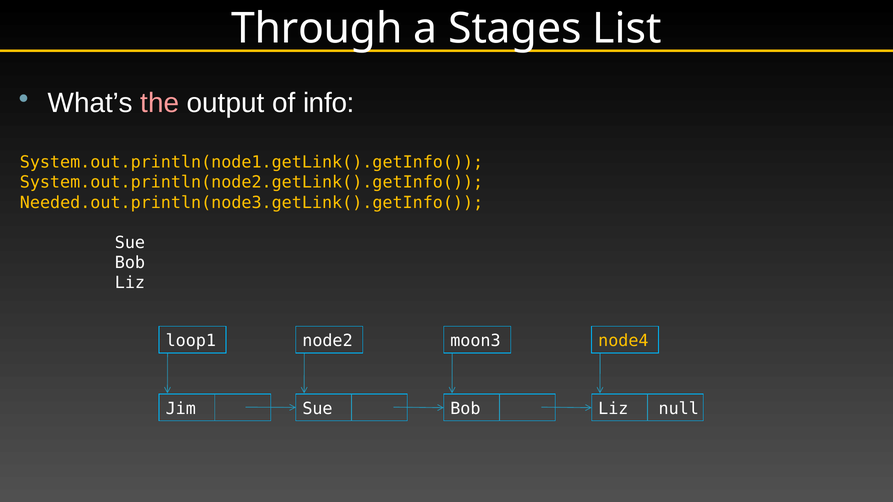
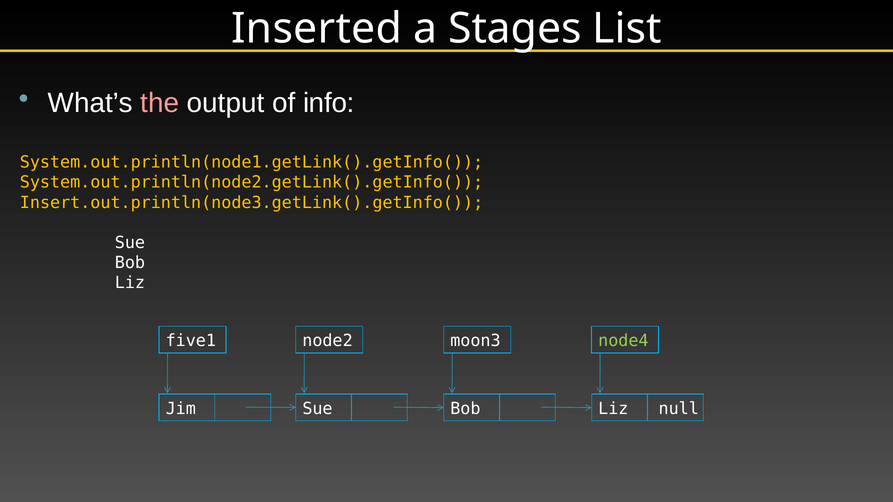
Through: Through -> Inserted
Needed.out.println(node3.getLink().getInfo(: Needed.out.println(node3.getLink().getInfo( -> Insert.out.println(node3.getLink().getInfo(
loop1: loop1 -> five1
node4 colour: yellow -> light green
